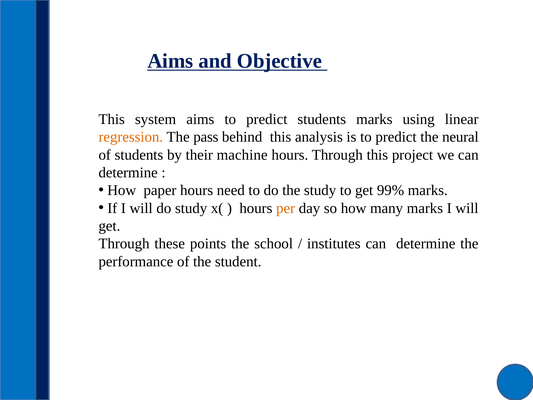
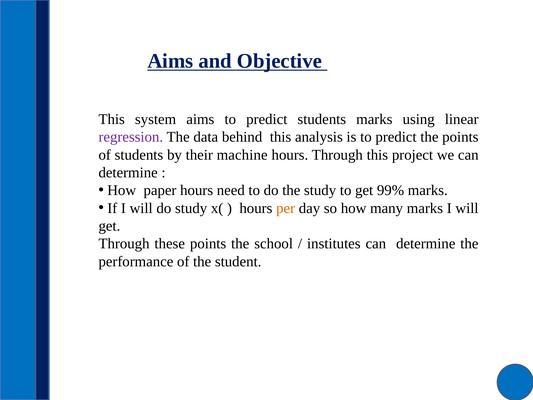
regression colour: orange -> purple
pass: pass -> data
the neural: neural -> points
